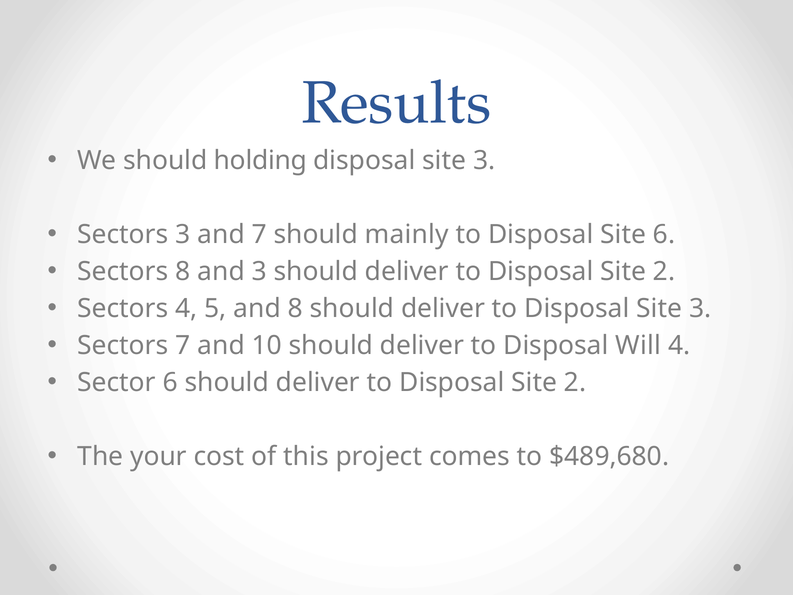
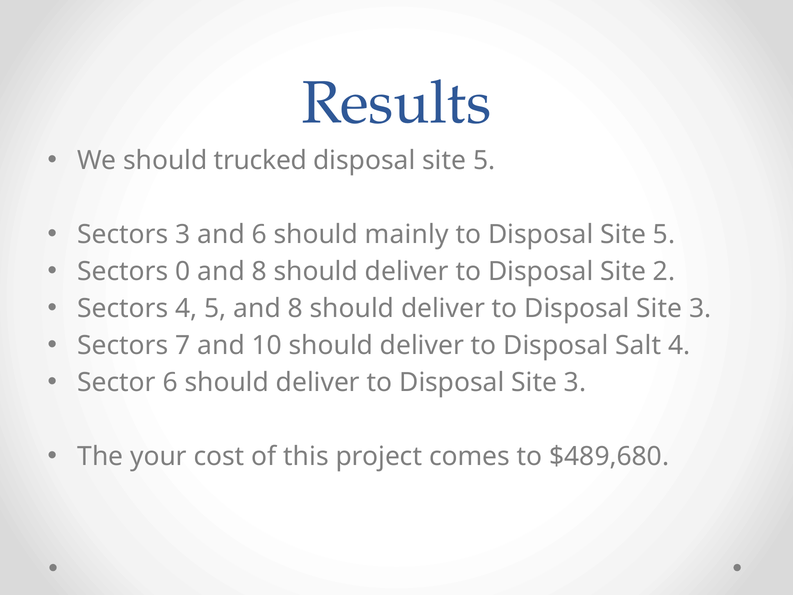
holding: holding -> trucked
3 at (484, 160): 3 -> 5
and 7: 7 -> 6
to Disposal Site 6: 6 -> 5
Sectors 8: 8 -> 0
3 at (259, 271): 3 -> 8
Will: Will -> Salt
2 at (575, 382): 2 -> 3
